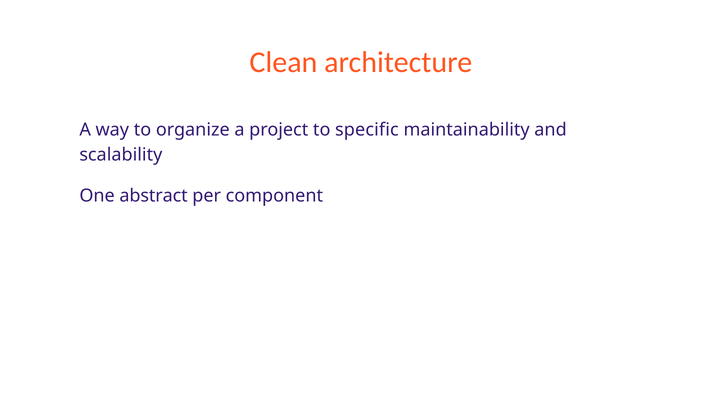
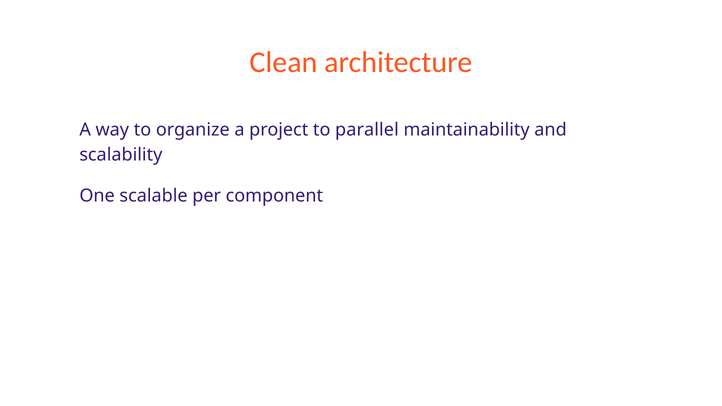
specific: specific -> parallel
abstract: abstract -> scalable
